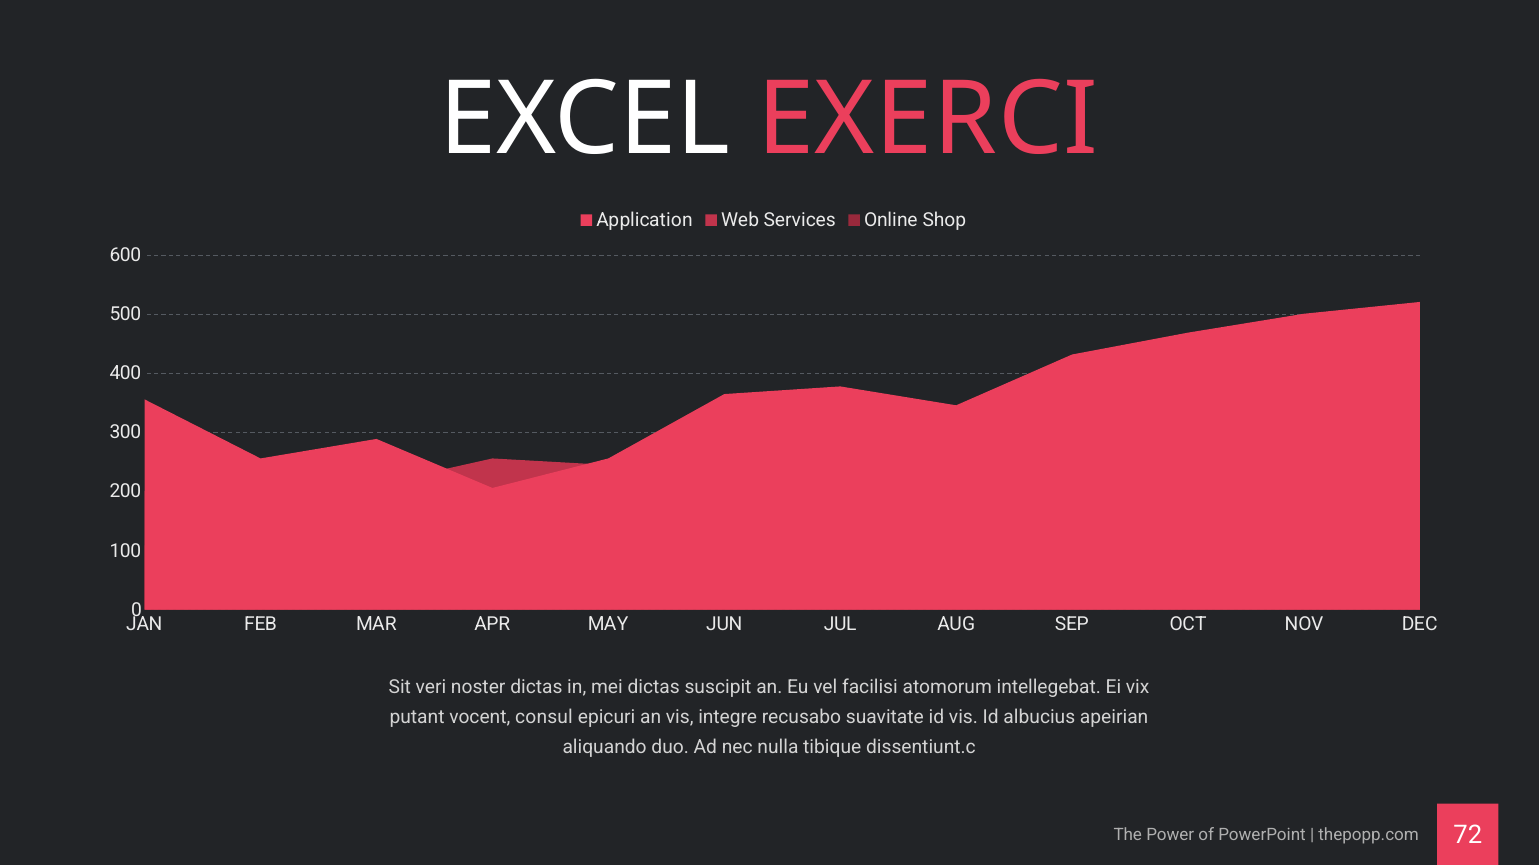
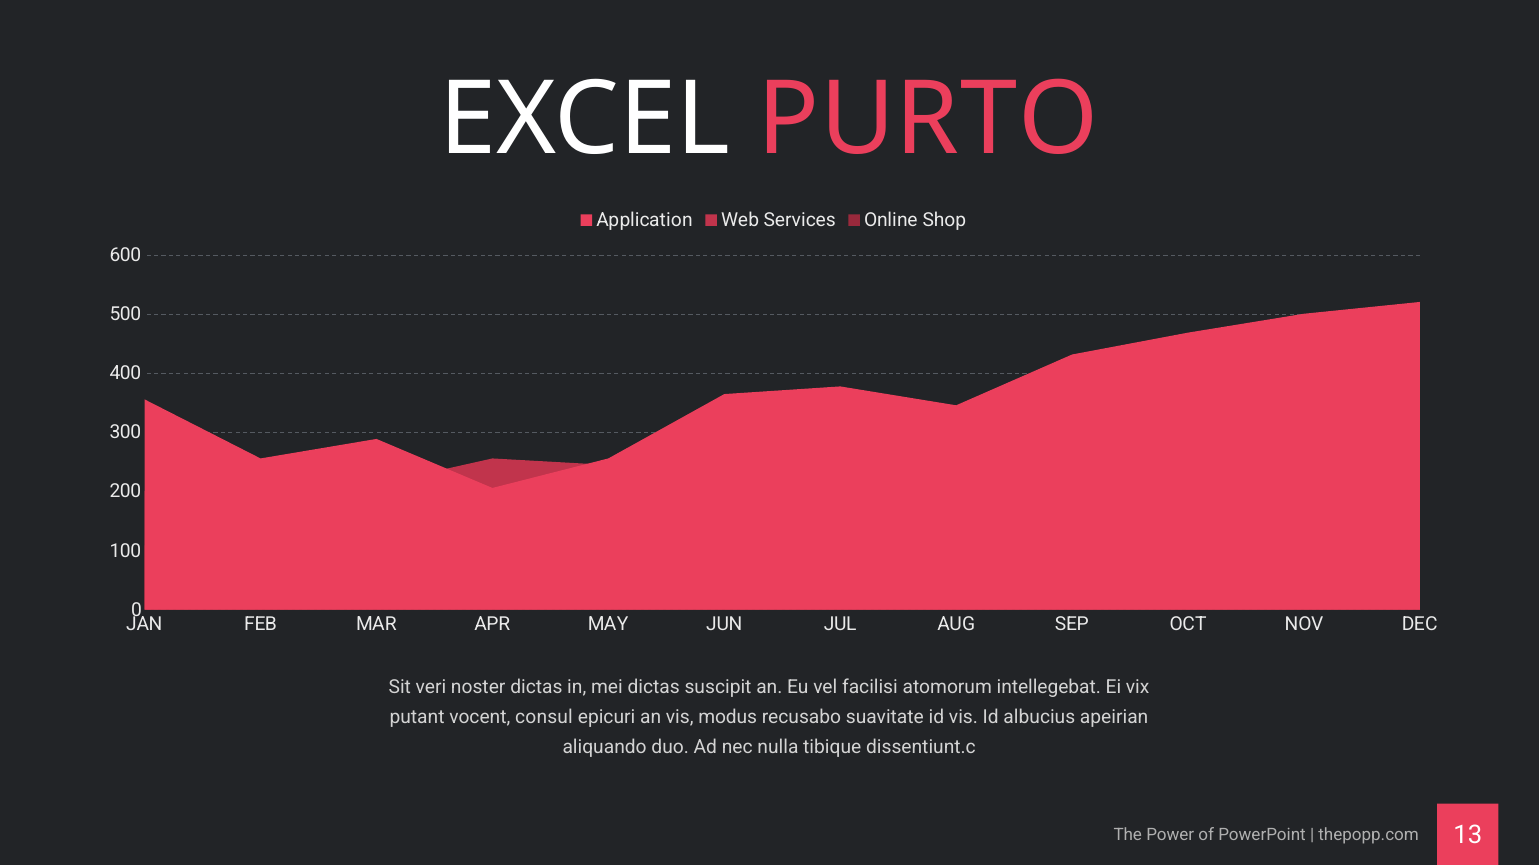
EXERCI: EXERCI -> PURTO
integre: integre -> modus
72: 72 -> 13
